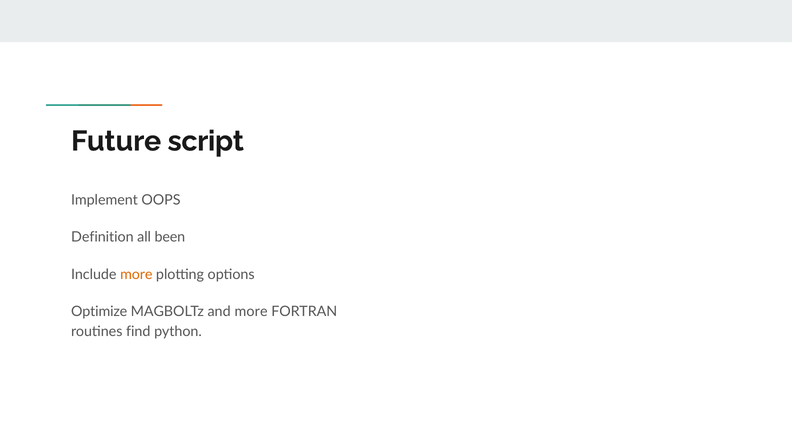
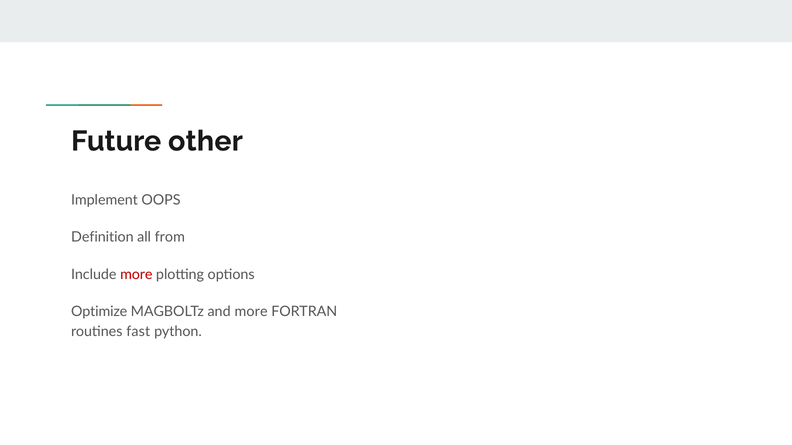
script: script -> other
been: been -> from
more at (136, 275) colour: orange -> red
find: find -> fast
